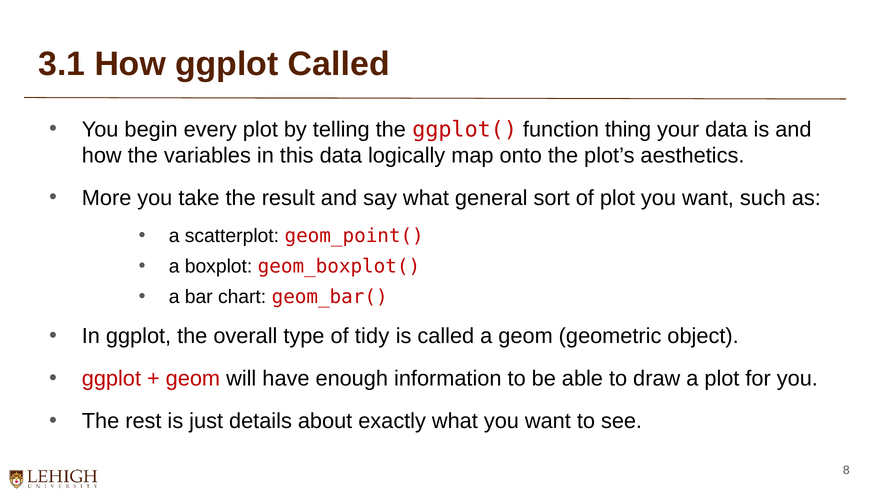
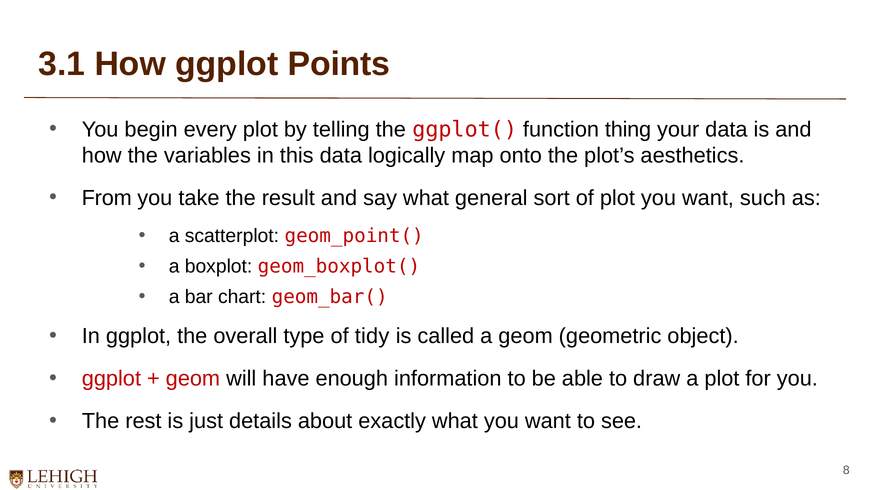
ggplot Called: Called -> Points
More: More -> From
